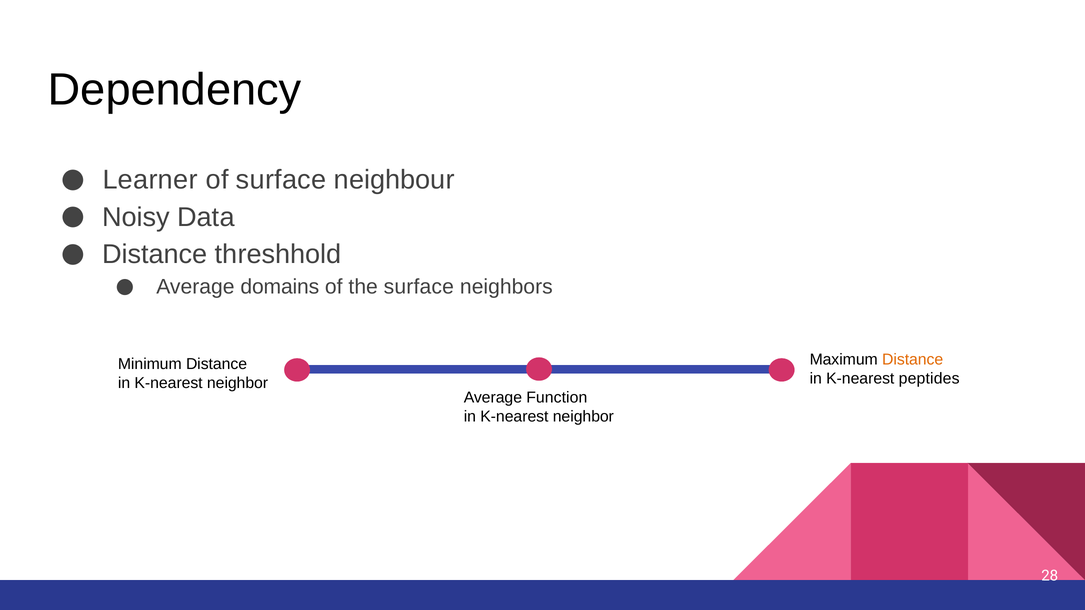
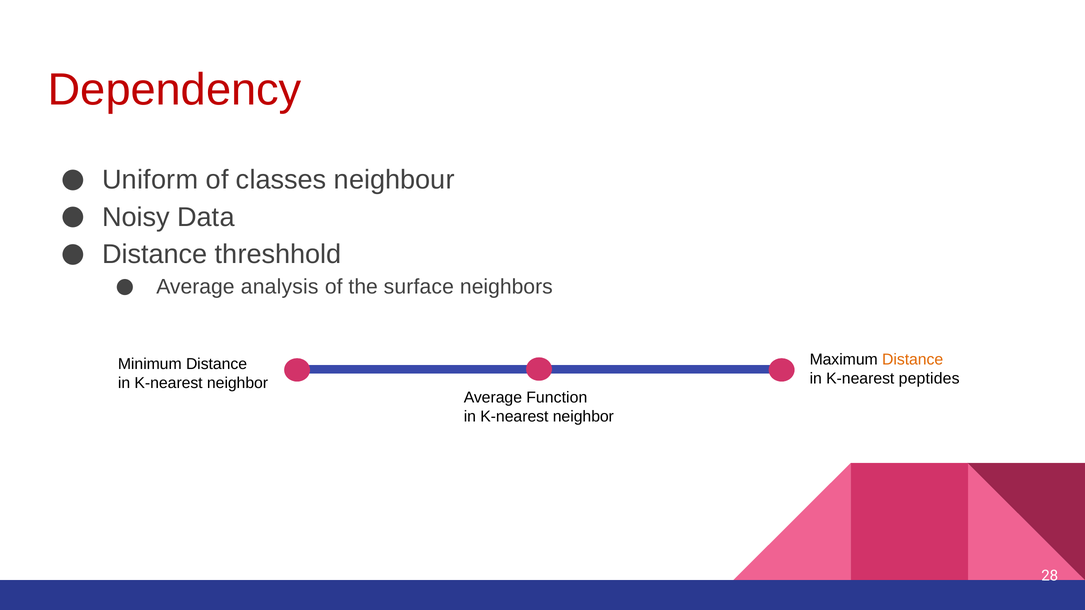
Dependency colour: black -> red
Learner: Learner -> Uniform
of surface: surface -> classes
domains: domains -> analysis
